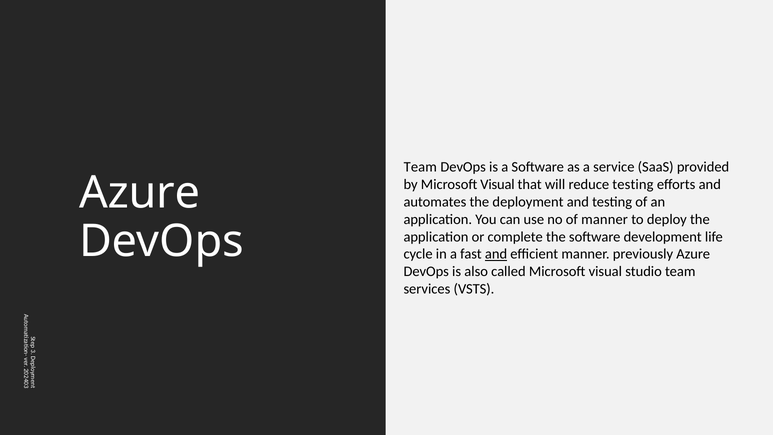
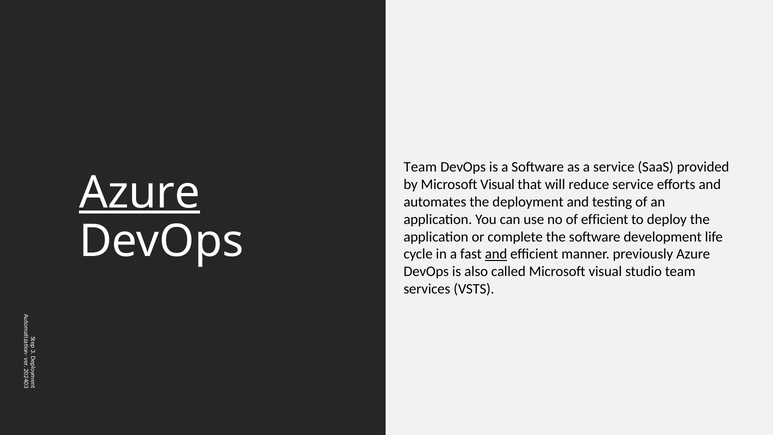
reduce testing: testing -> service
Azure at (140, 193) underline: none -> present
of manner: manner -> efficient
